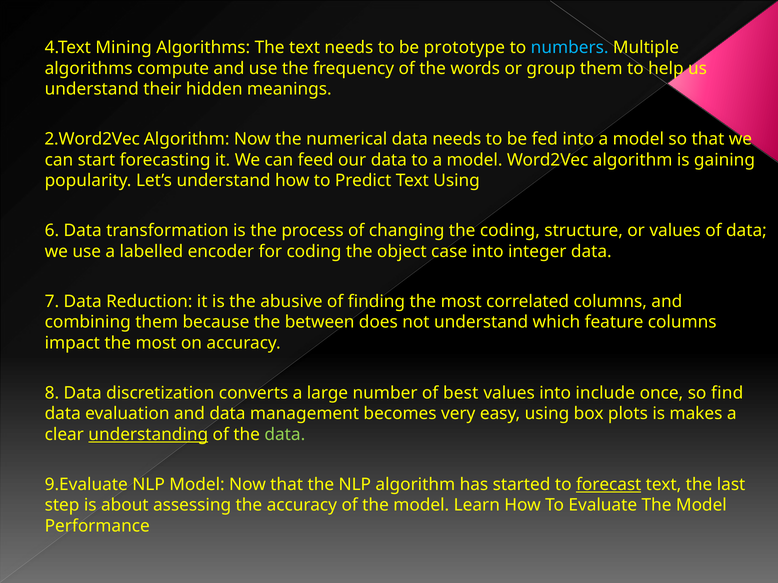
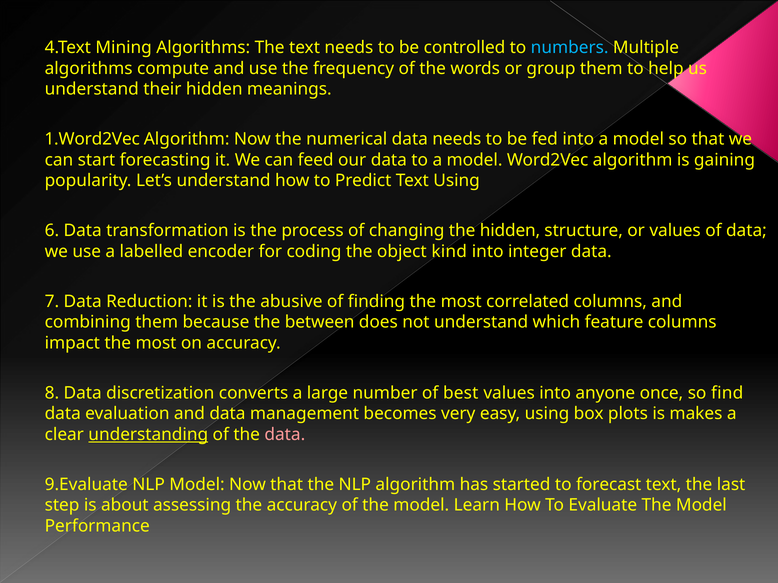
prototype: prototype -> controlled
2.Word2Vec: 2.Word2Vec -> 1.Word2Vec
the coding: coding -> hidden
case: case -> kind
include: include -> anyone
data at (285, 435) colour: light green -> pink
forecast underline: present -> none
